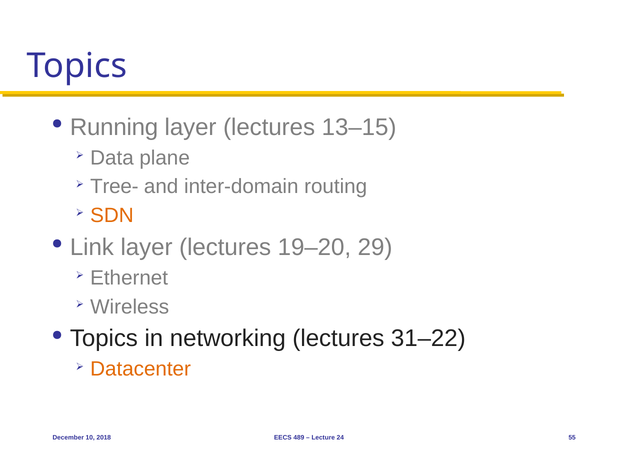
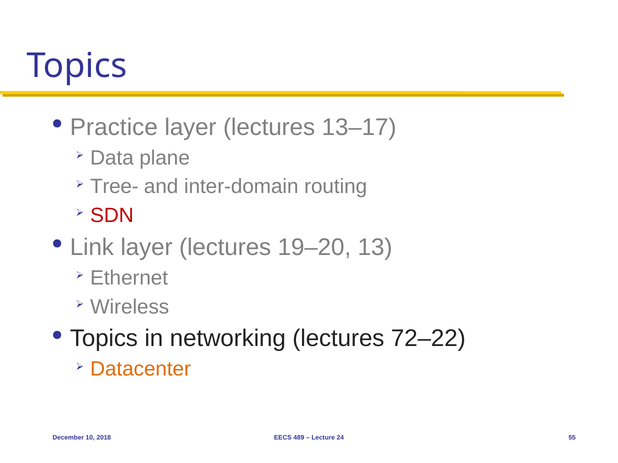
Running: Running -> Practice
13–15: 13–15 -> 13–17
SDN colour: orange -> red
29: 29 -> 13
31–22: 31–22 -> 72–22
